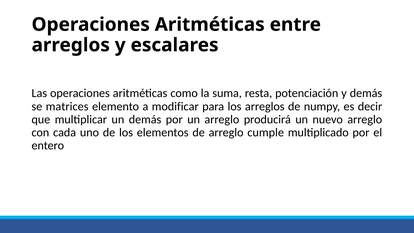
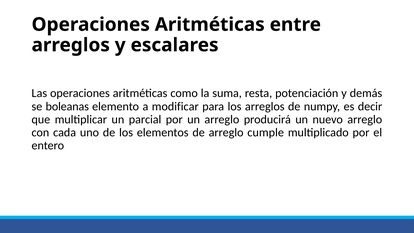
matrices: matrices -> boleanas
un demás: demás -> parcial
